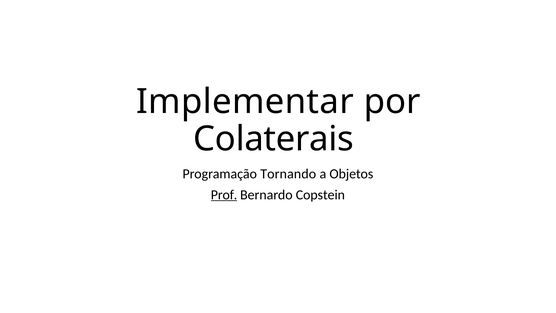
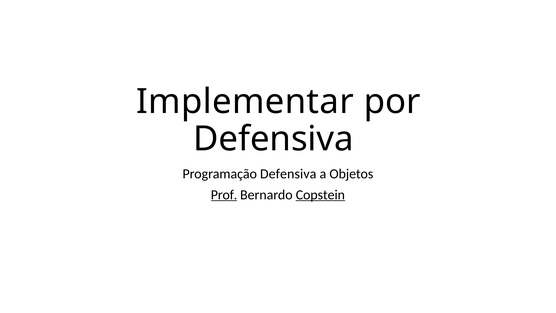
Colaterais at (274, 139): Colaterais -> Defensiva
Programação Tornando: Tornando -> Defensiva
Copstein underline: none -> present
